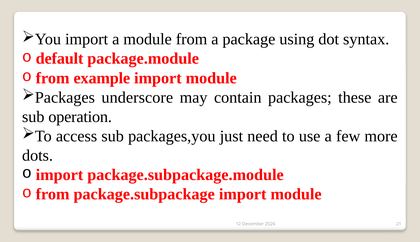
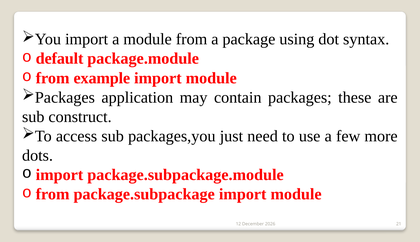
underscore: underscore -> application
operation: operation -> construct
